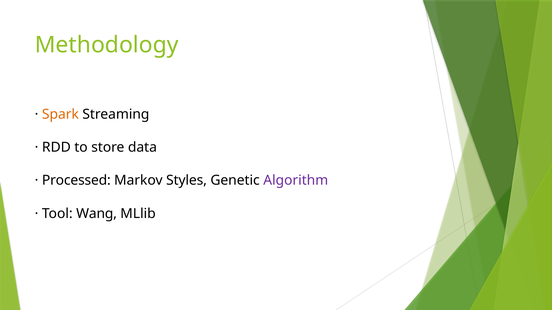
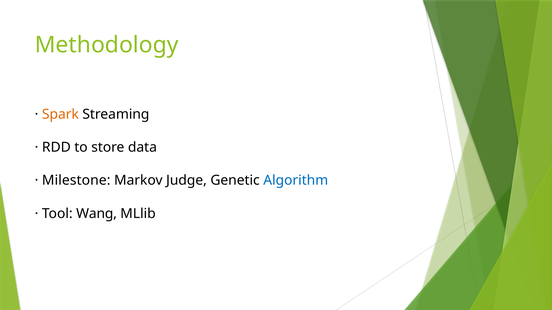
Processed: Processed -> Milestone
Styles: Styles -> Judge
Algorithm colour: purple -> blue
